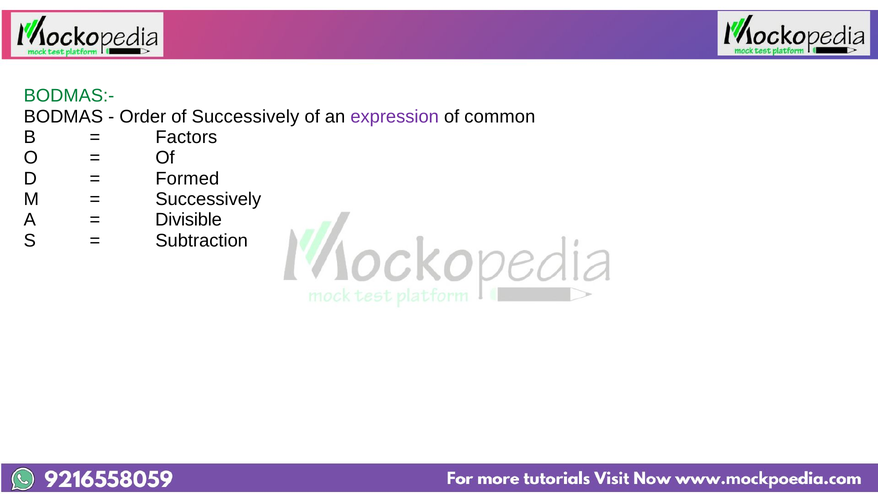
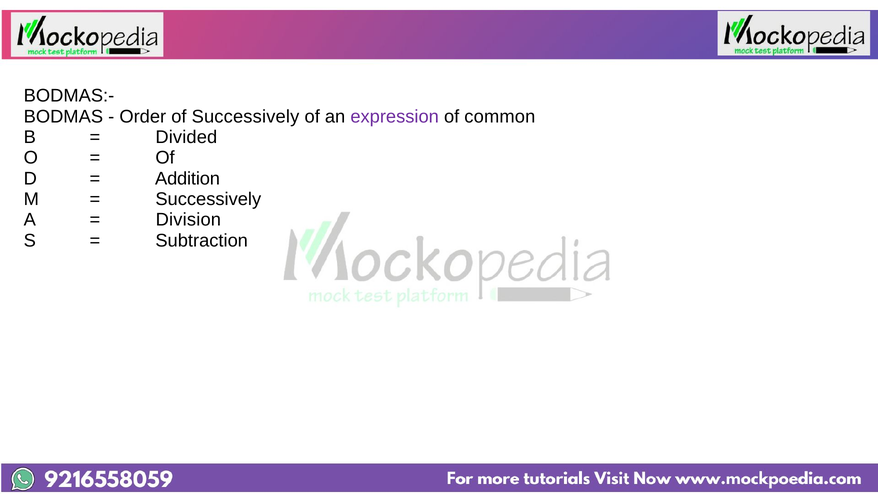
BODMAS:- colour: green -> black
Factors: Factors -> Divided
Formed: Formed -> Addition
Divisible: Divisible -> Division
